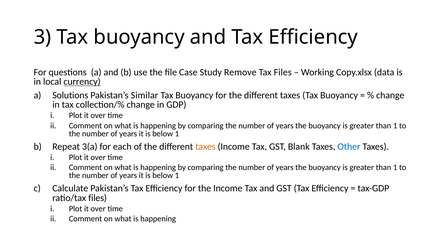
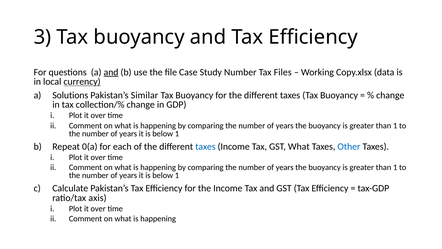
and at (111, 72) underline: none -> present
Study Remove: Remove -> Number
3(a: 3(a -> 0(a
taxes at (205, 146) colour: orange -> blue
GST Blank: Blank -> What
ratio/tax files: files -> axis
